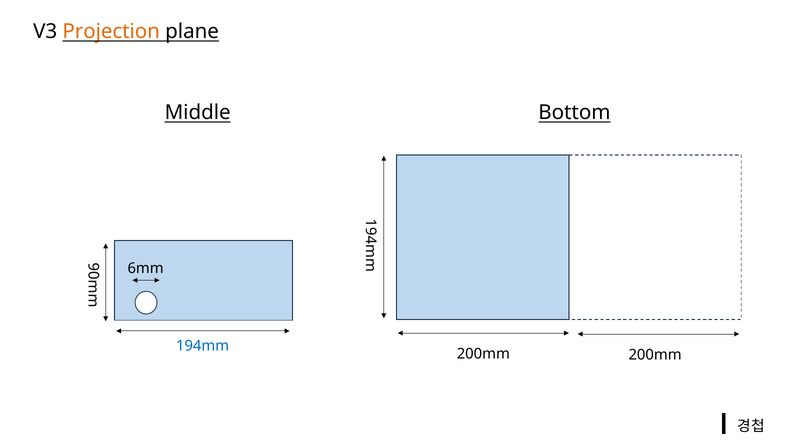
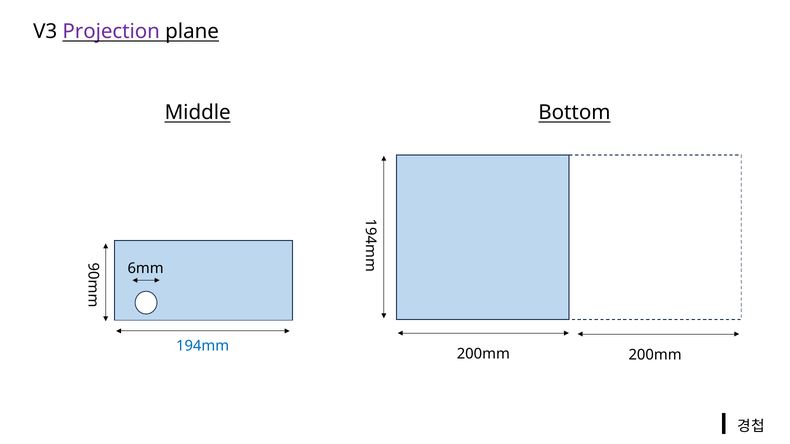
Projection colour: orange -> purple
